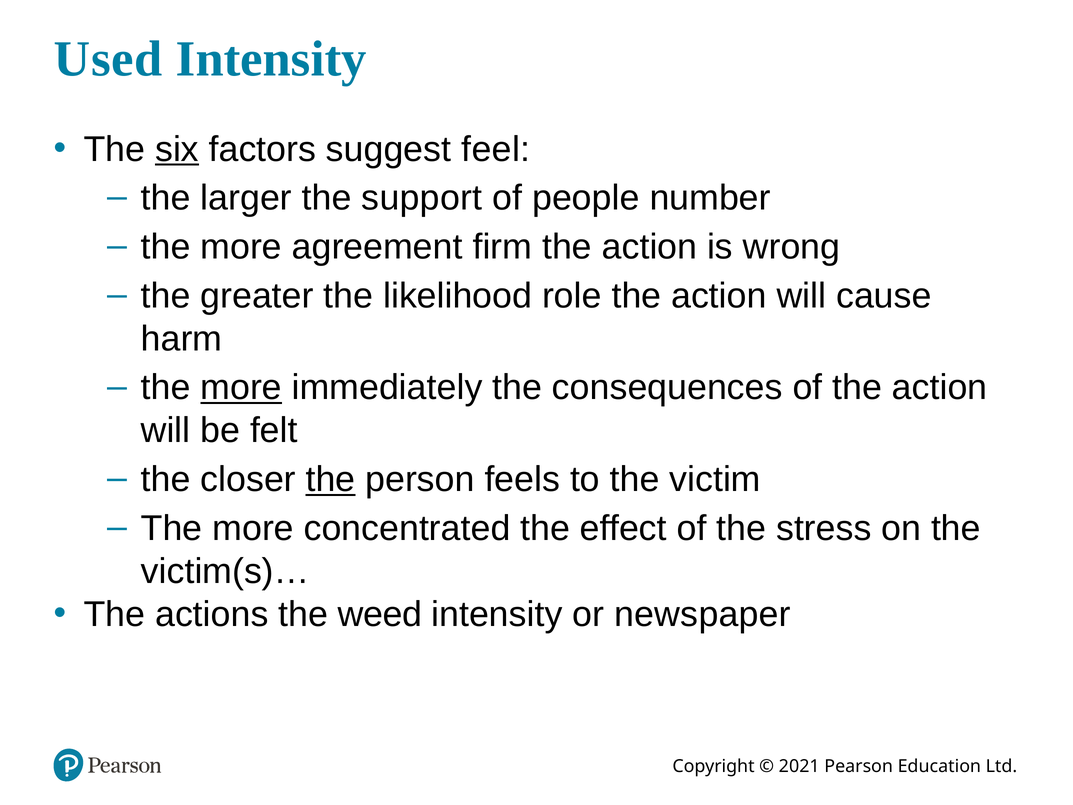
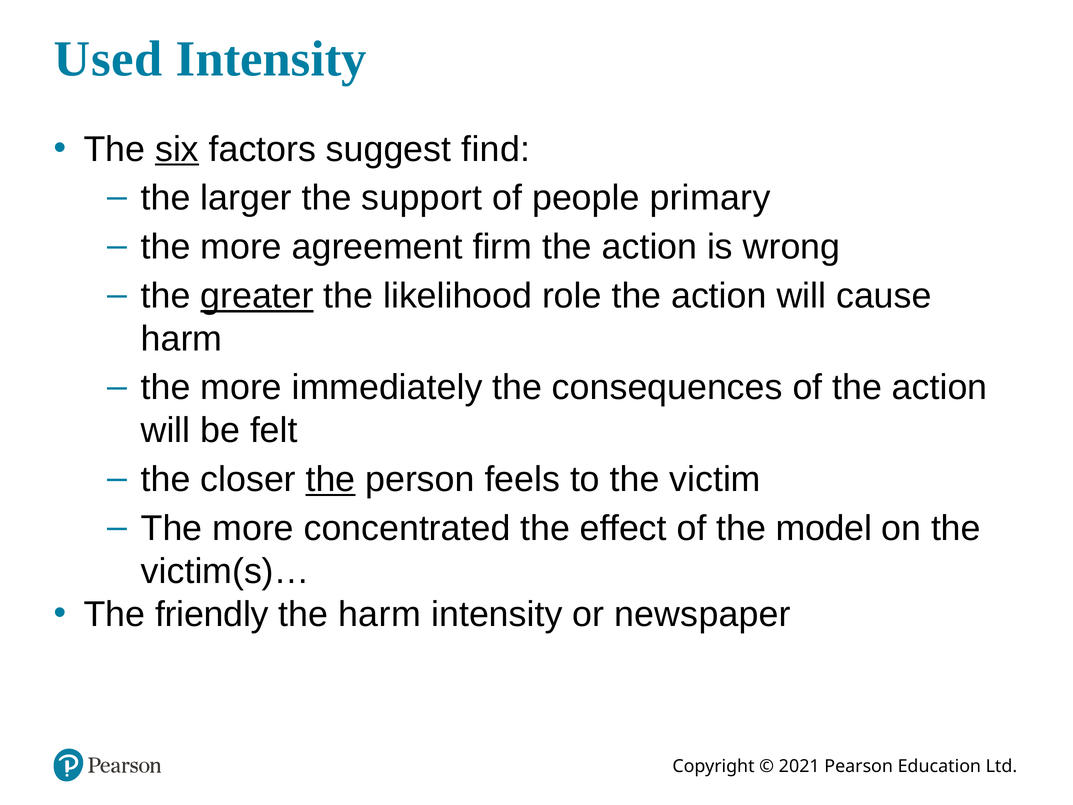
feel: feel -> find
number: number -> primary
greater underline: none -> present
more at (241, 388) underline: present -> none
stress: stress -> model
actions: actions -> friendly
the weed: weed -> harm
